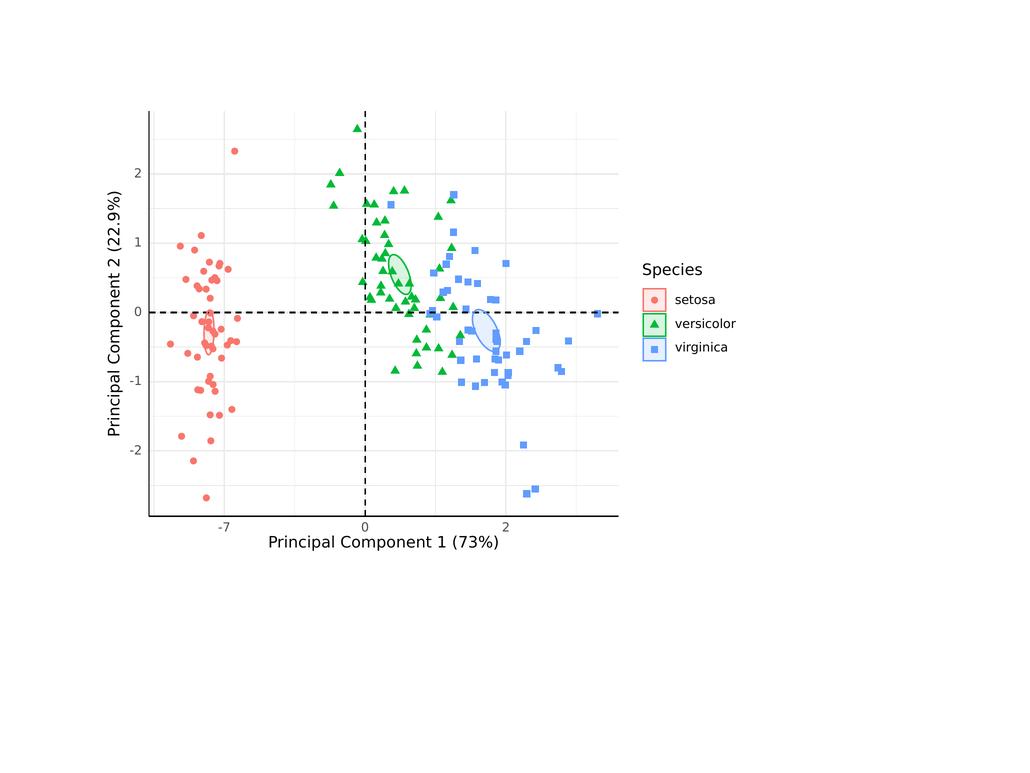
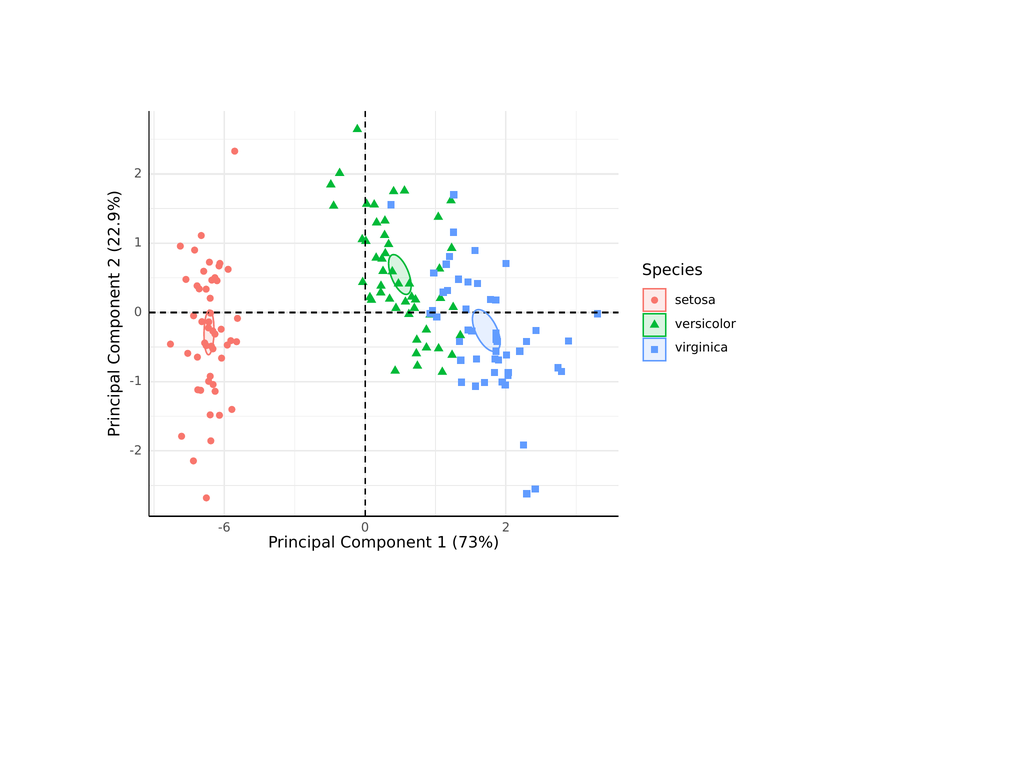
-7: -7 -> -6
